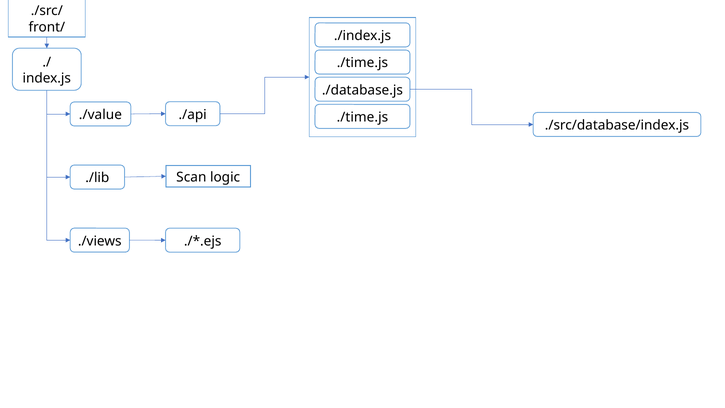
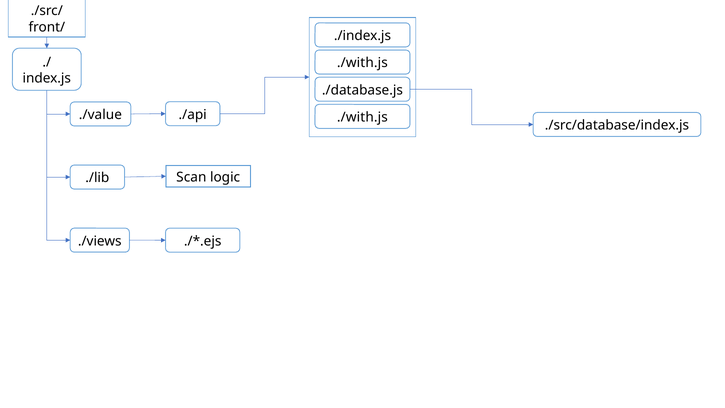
./time.js at (362, 63): ./time.js -> ./with.js
./time.js at (362, 117): ./time.js -> ./with.js
